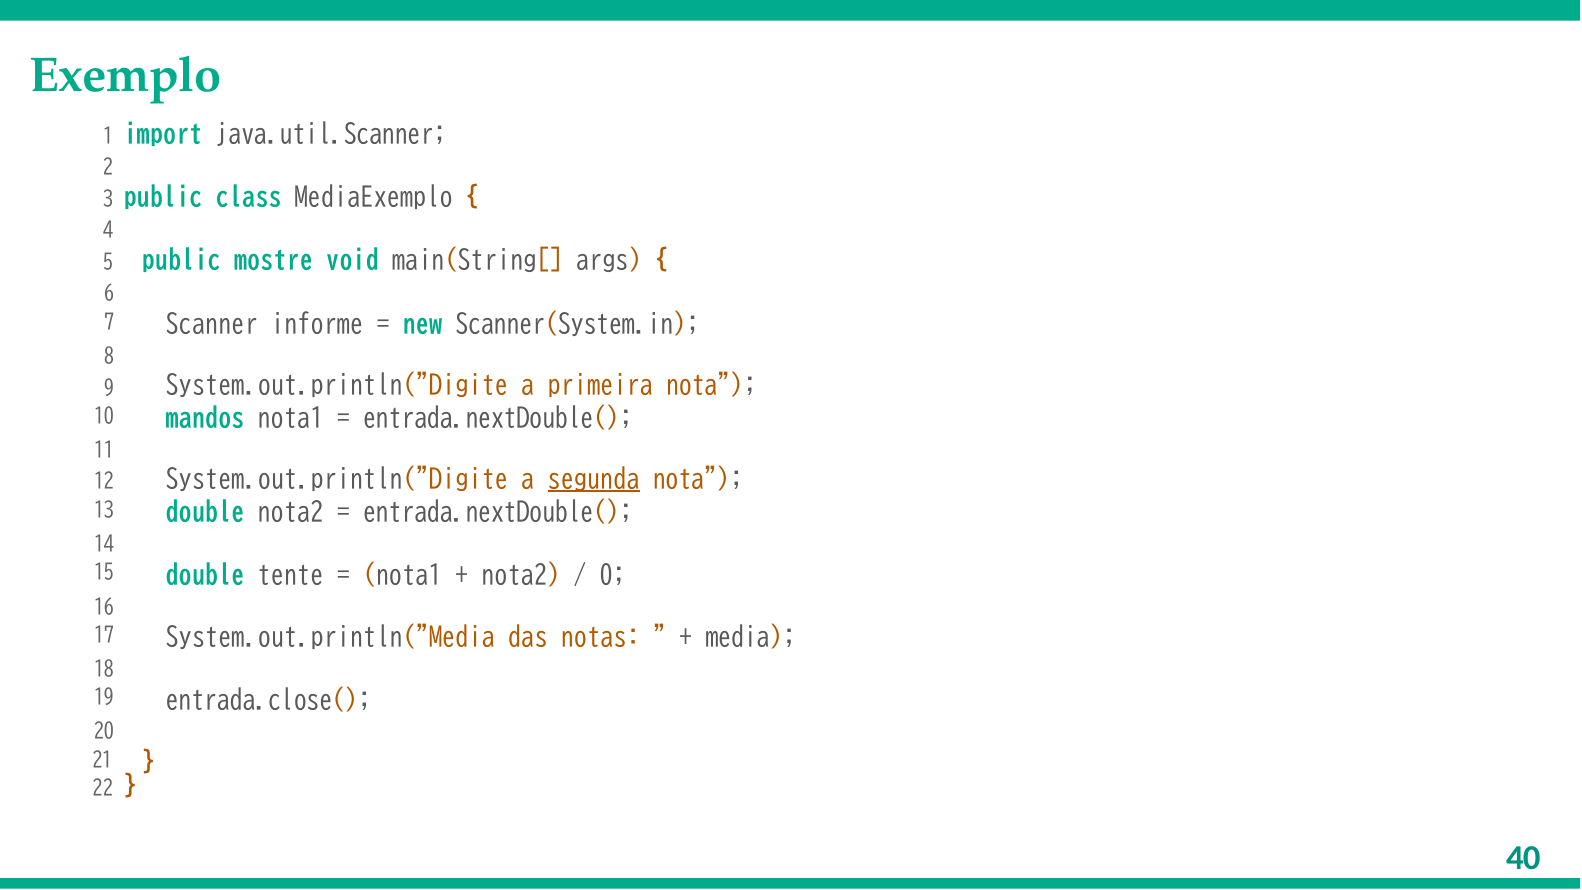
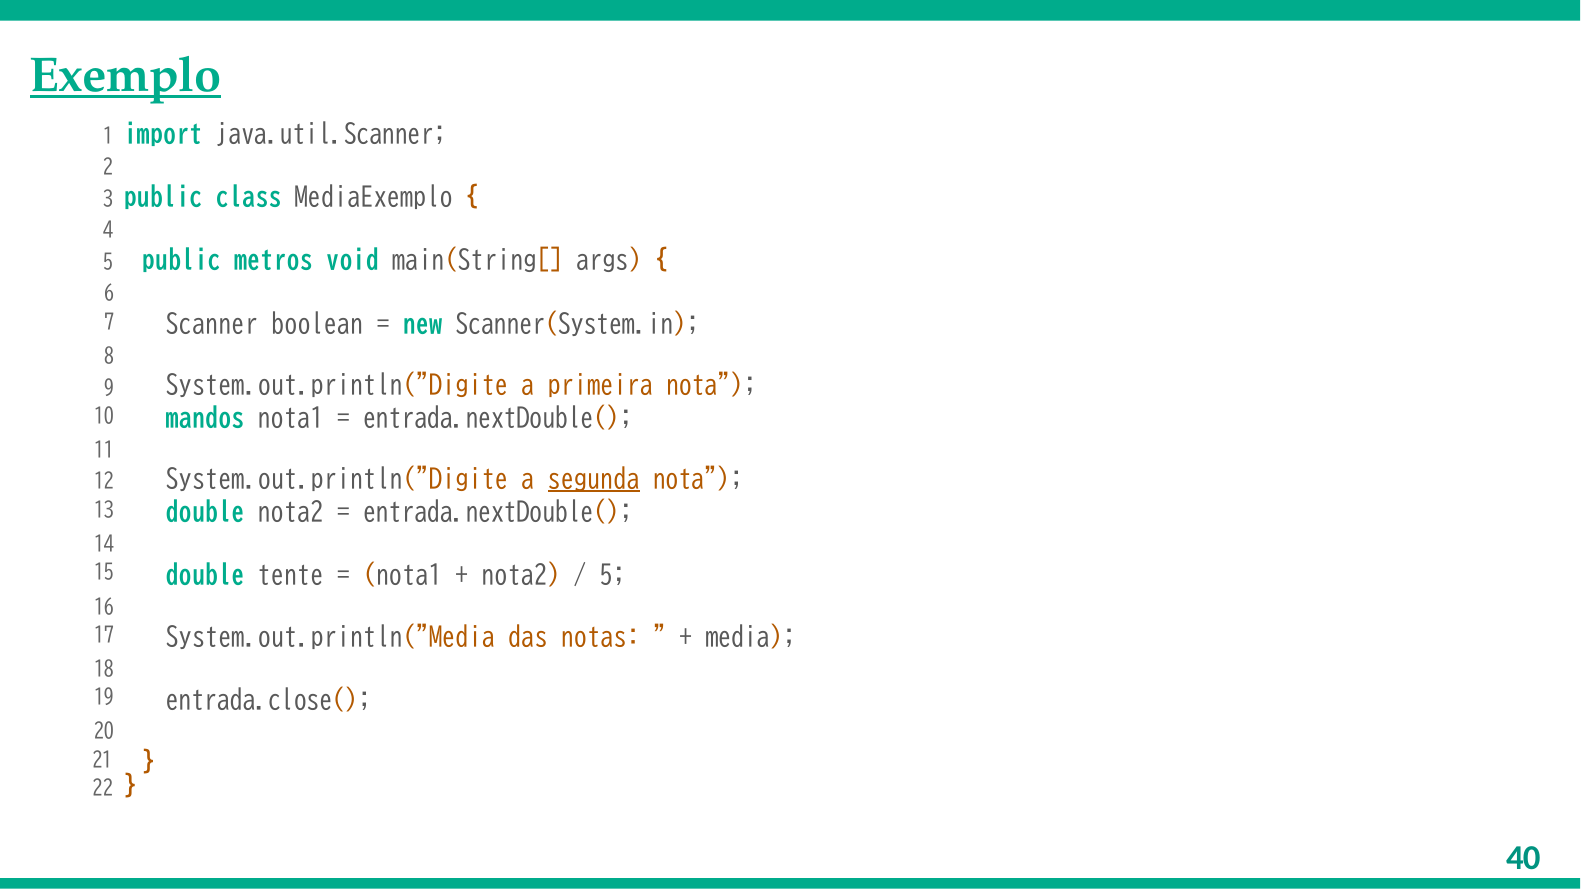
Exemplo underline: none -> present
mostre: mostre -> metros
informe: informe -> boolean
0 at (612, 576): 0 -> 5
